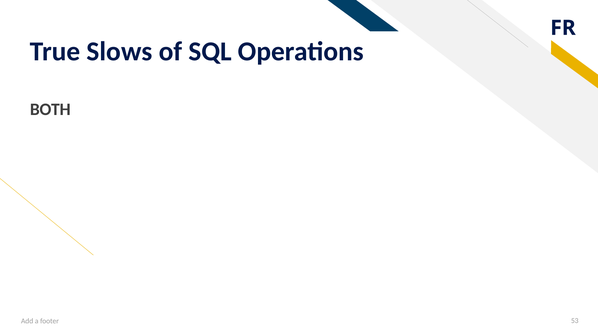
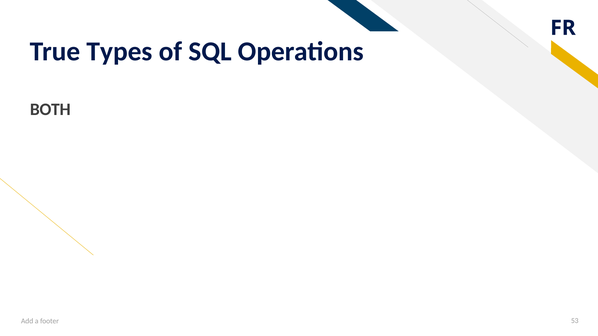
Slows: Slows -> Types
